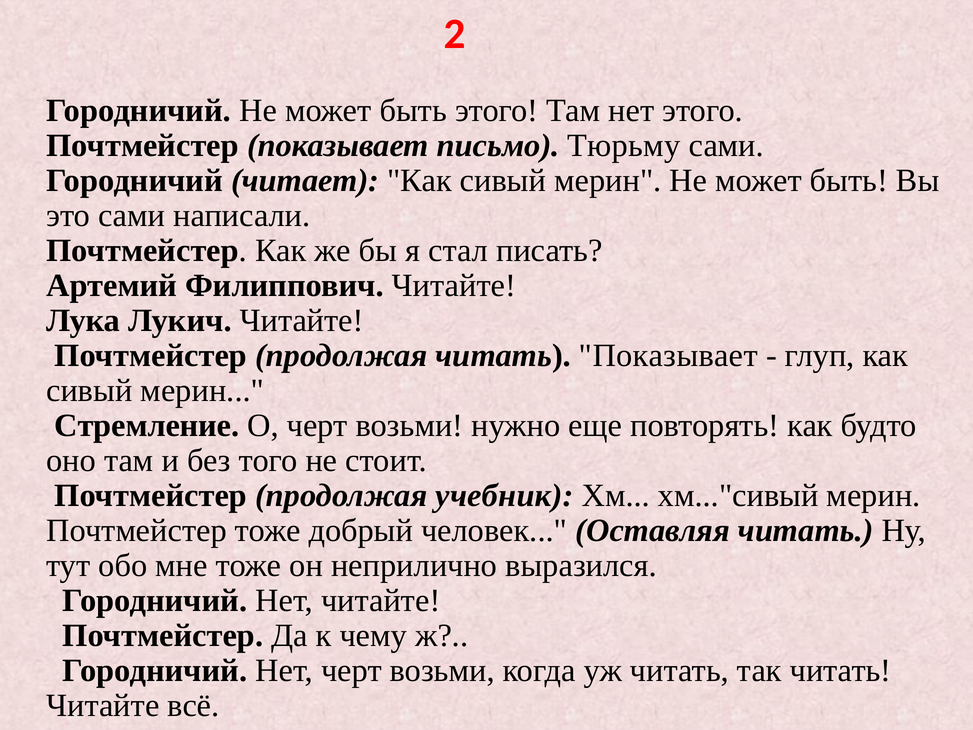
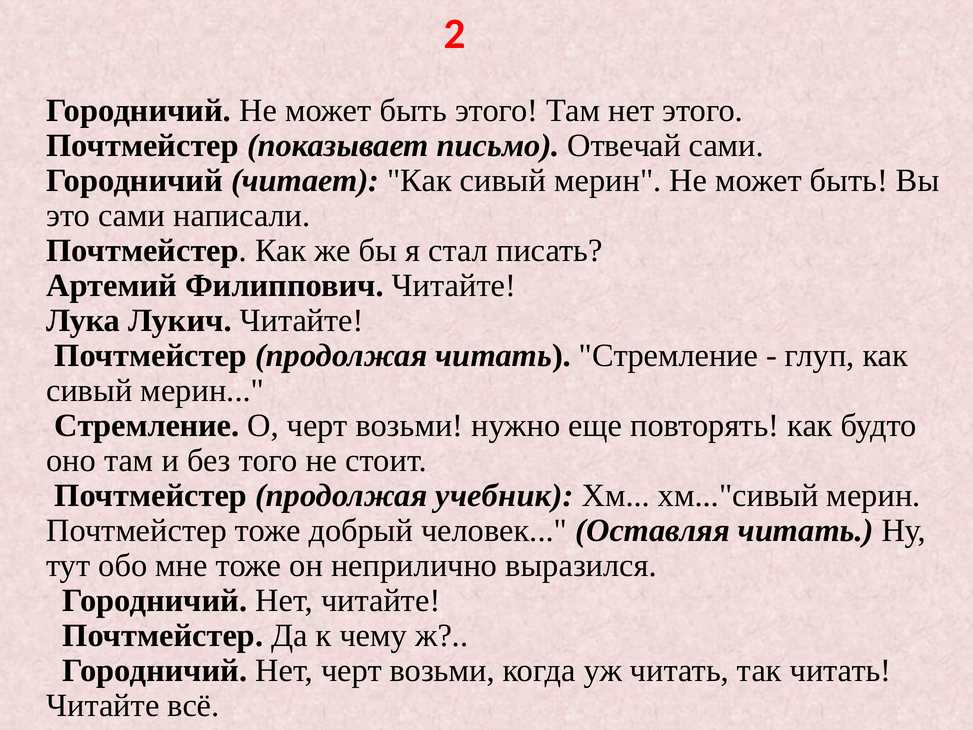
Тюрьму: Тюрьму -> Отвечай
читать Показывает: Показывает -> Стремление
